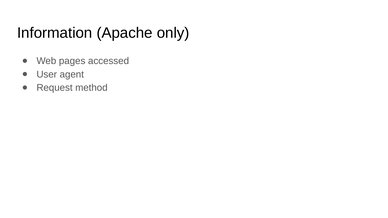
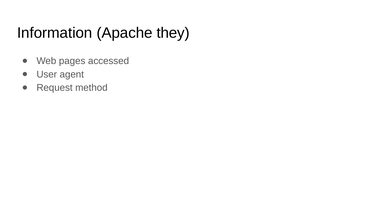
only: only -> they
